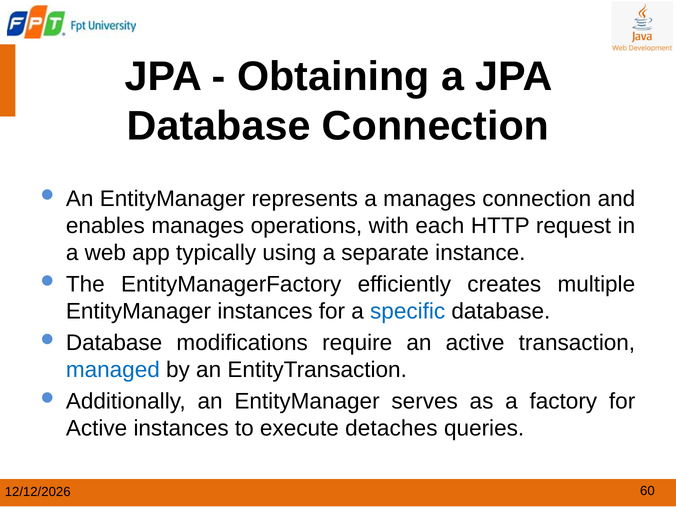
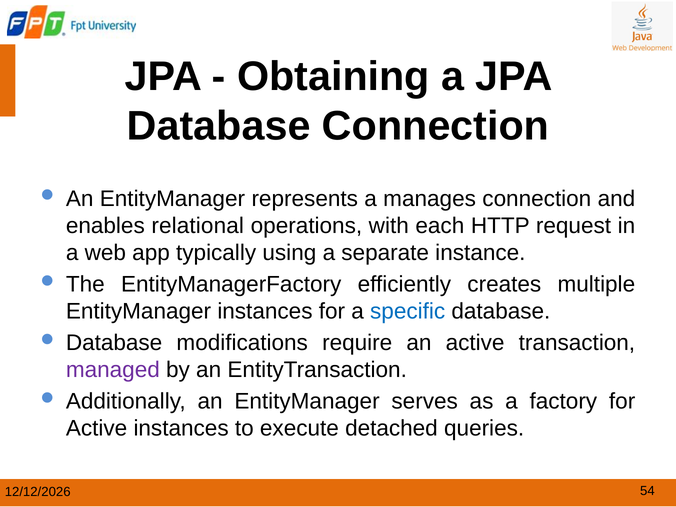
enables manages: manages -> relational
managed colour: blue -> purple
detaches: detaches -> detached
60: 60 -> 54
